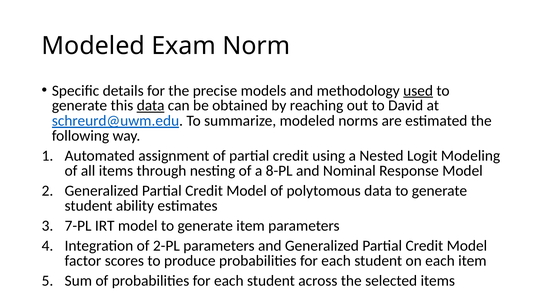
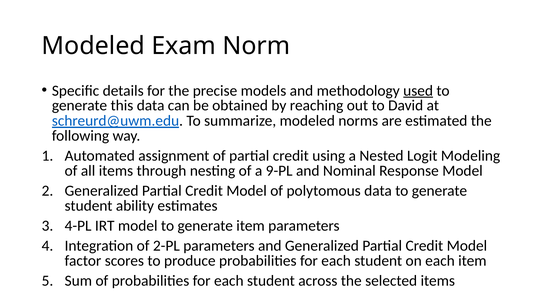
data at (151, 106) underline: present -> none
8-PL: 8-PL -> 9-PL
7-PL: 7-PL -> 4-PL
